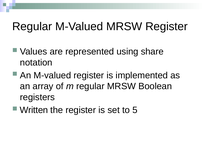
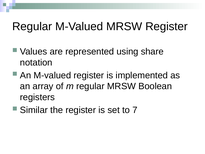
Written: Written -> Similar
5: 5 -> 7
